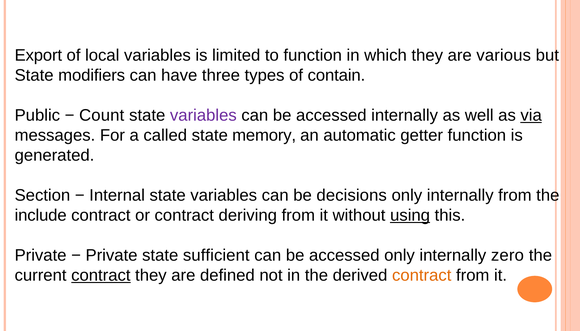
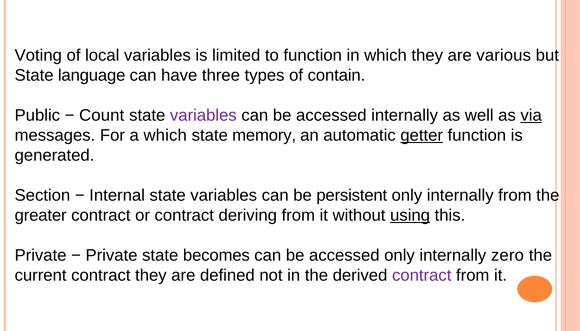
Export: Export -> Voting
modifiers: modifiers -> language
a called: called -> which
getter underline: none -> present
decisions: decisions -> persistent
include: include -> greater
sufficient: sufficient -> becomes
contract at (101, 276) underline: present -> none
contract at (422, 276) colour: orange -> purple
